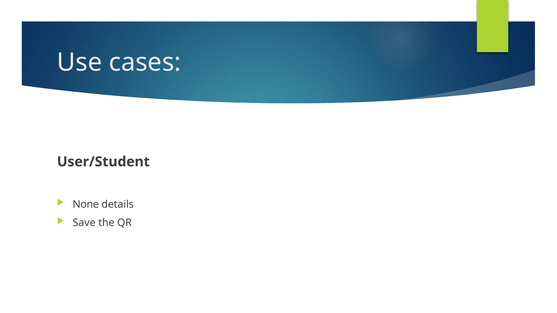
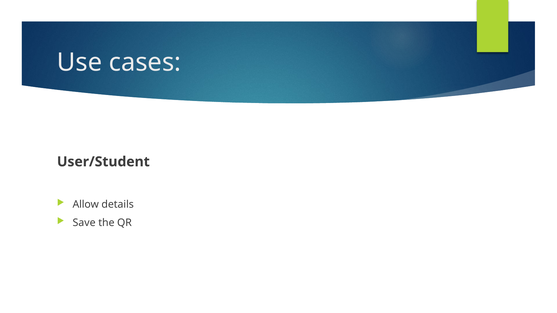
None: None -> Allow
